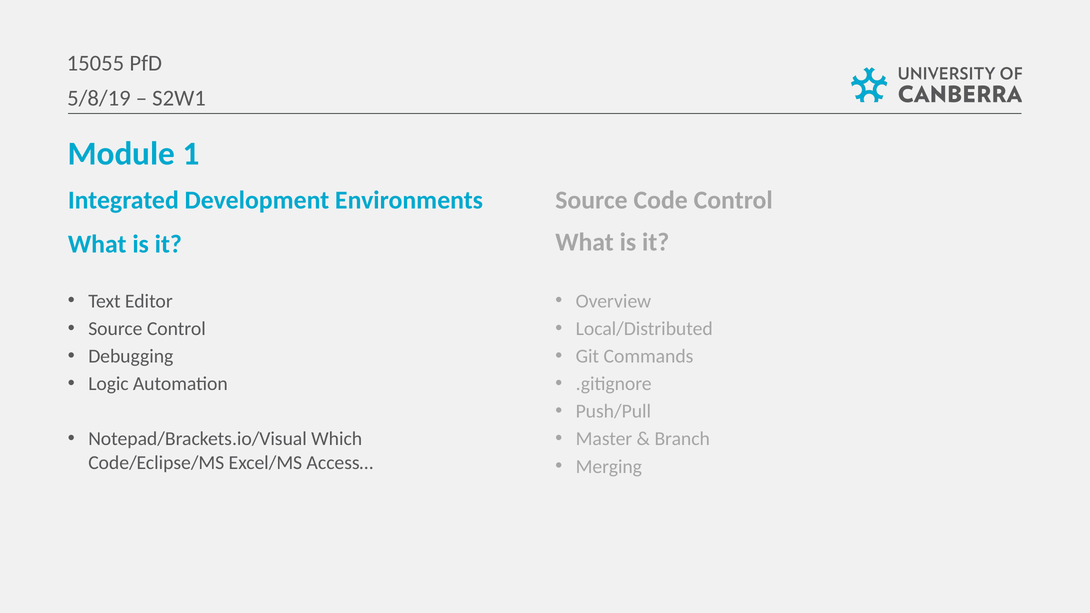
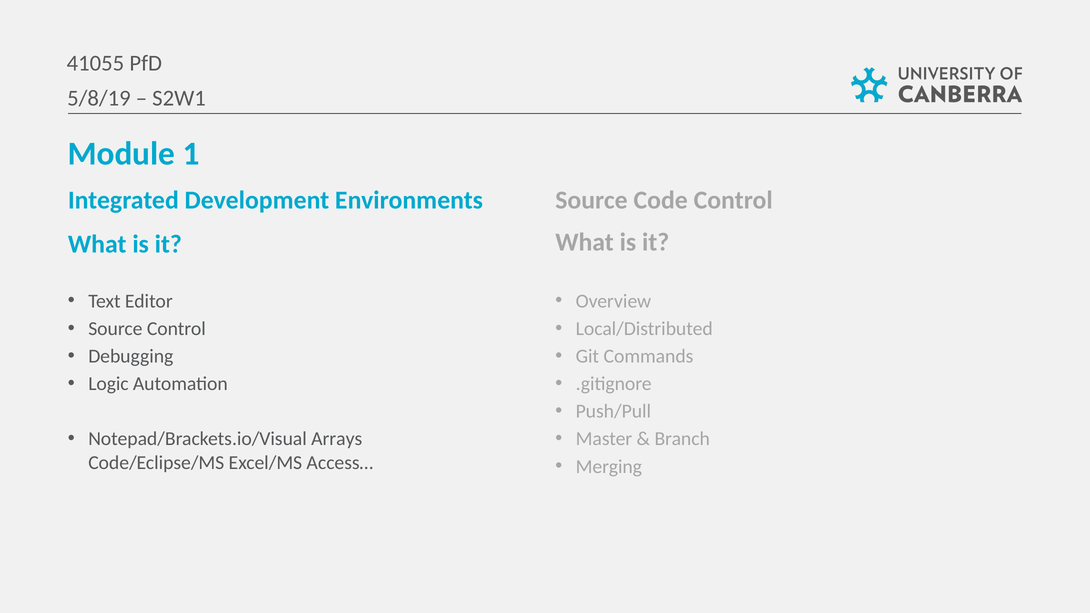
15055: 15055 -> 41055
Which: Which -> Arrays
